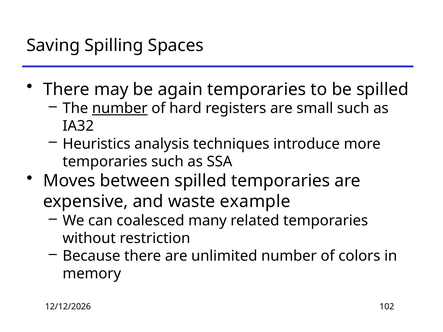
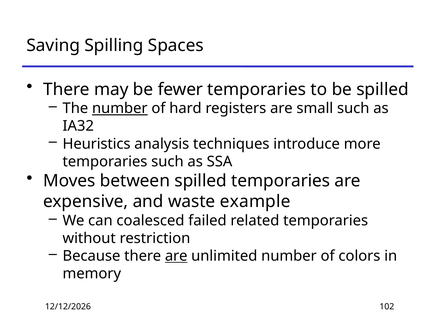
again: again -> fewer
many: many -> failed
are at (176, 256) underline: none -> present
